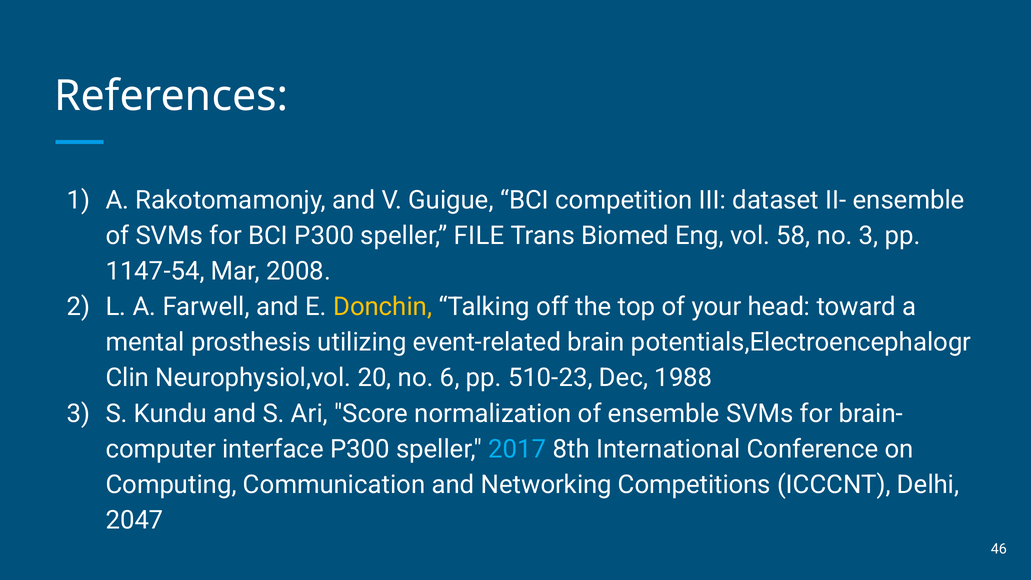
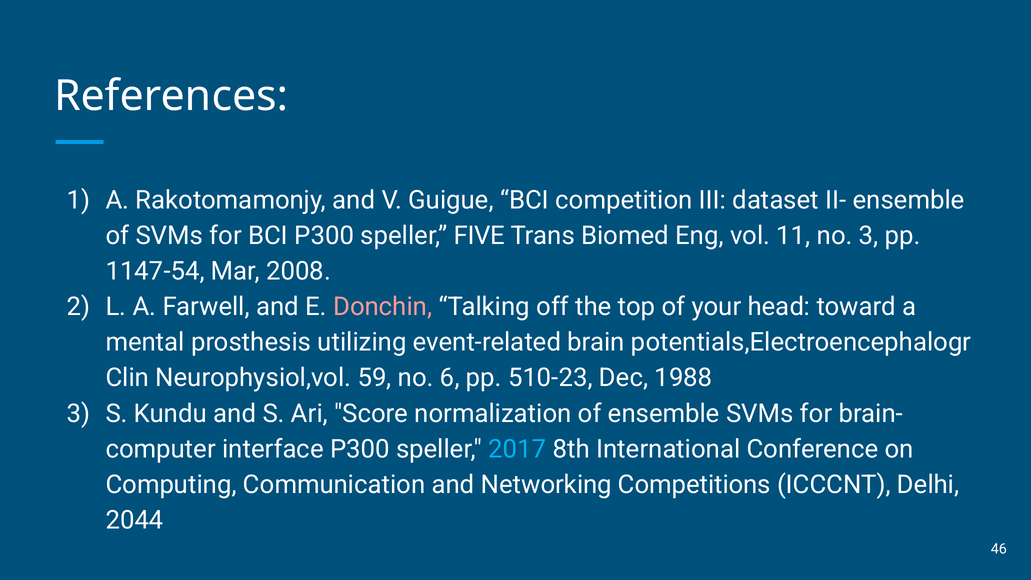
FILE: FILE -> FIVE
58: 58 -> 11
Donchin colour: yellow -> pink
20: 20 -> 59
2047: 2047 -> 2044
